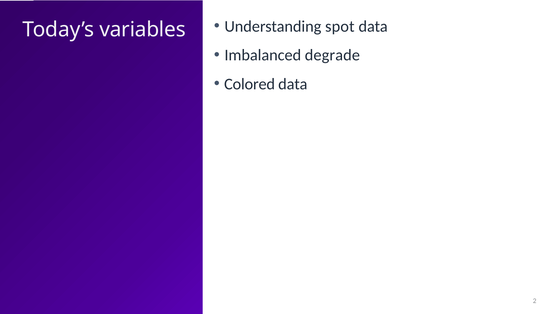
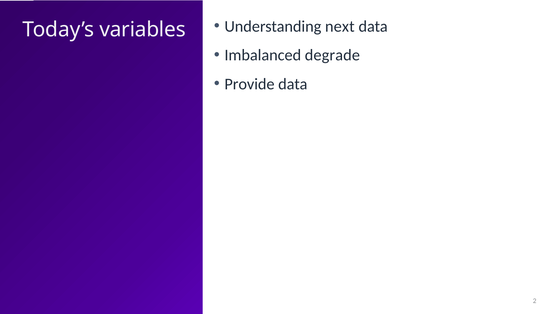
spot: spot -> next
Colored: Colored -> Provide
